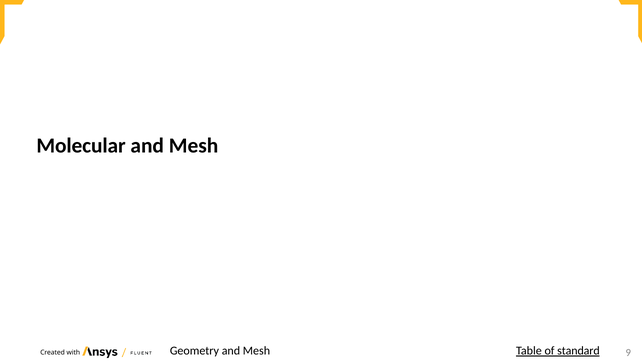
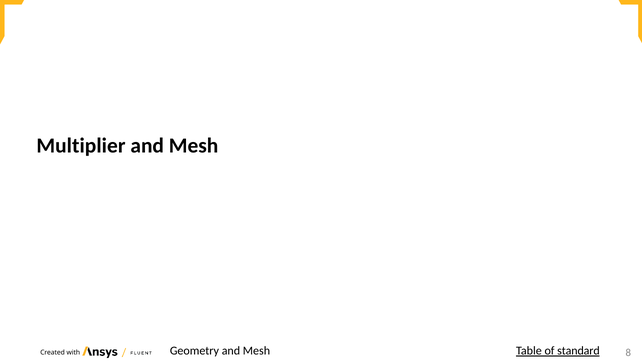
Molecular: Molecular -> Multiplier
9: 9 -> 8
